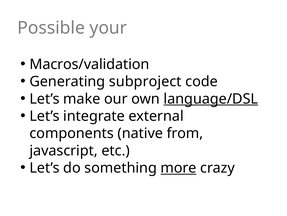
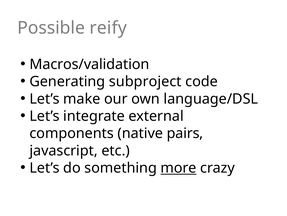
your: your -> reify
language/DSL underline: present -> none
from: from -> pairs
